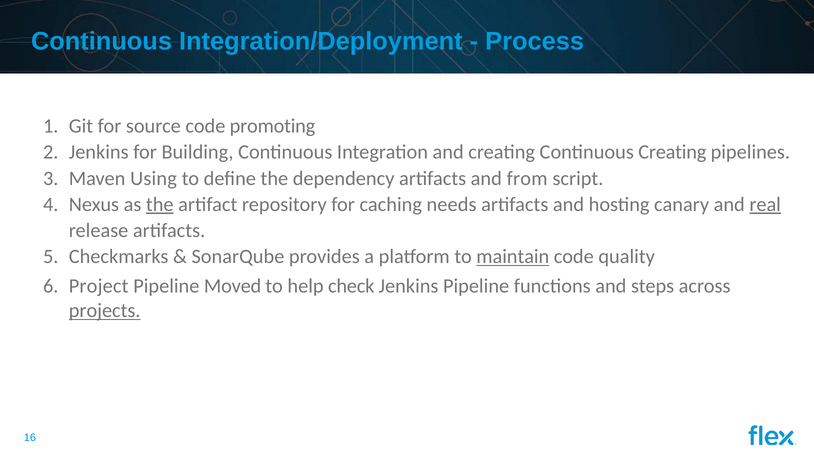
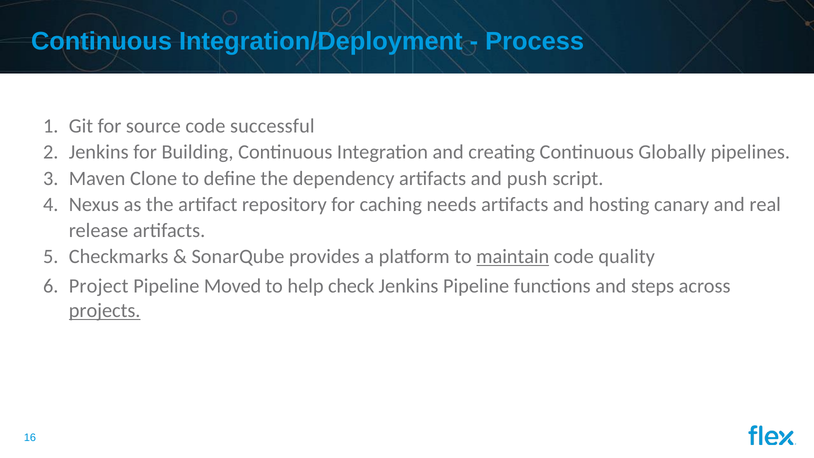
promoting: promoting -> successful
Continuous Creating: Creating -> Globally
Using: Using -> Clone
from: from -> push
the at (160, 204) underline: present -> none
real underline: present -> none
